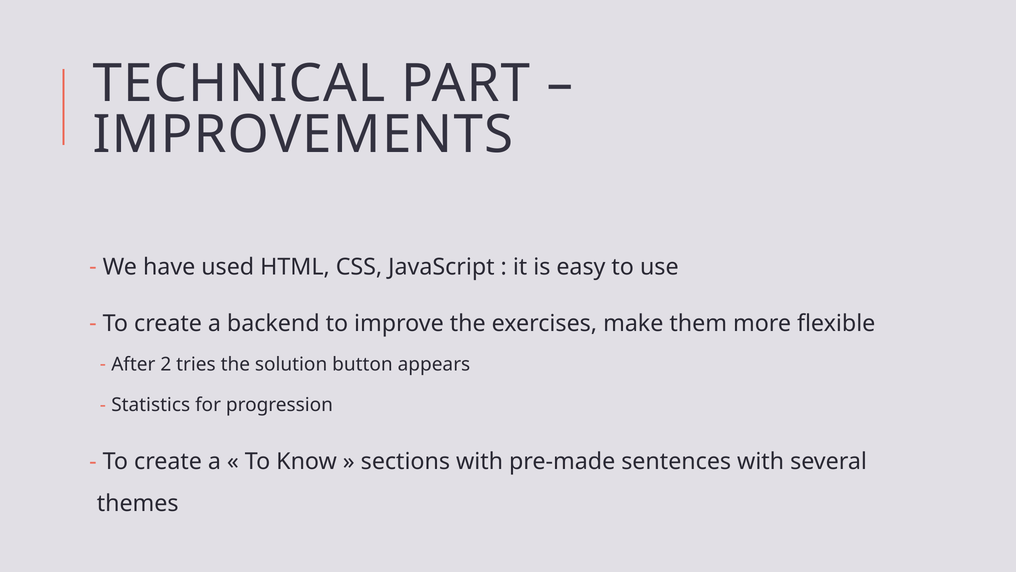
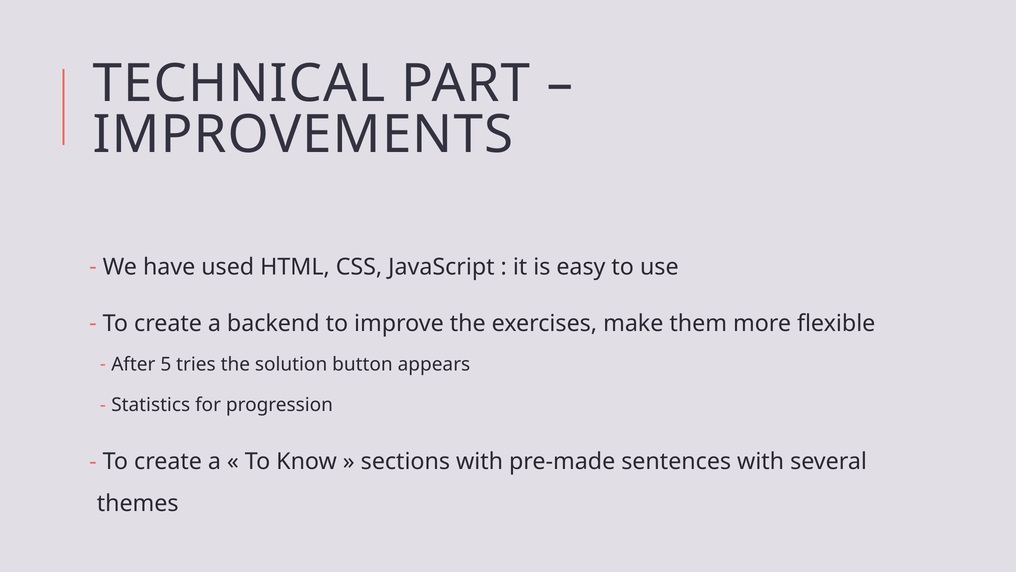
2: 2 -> 5
